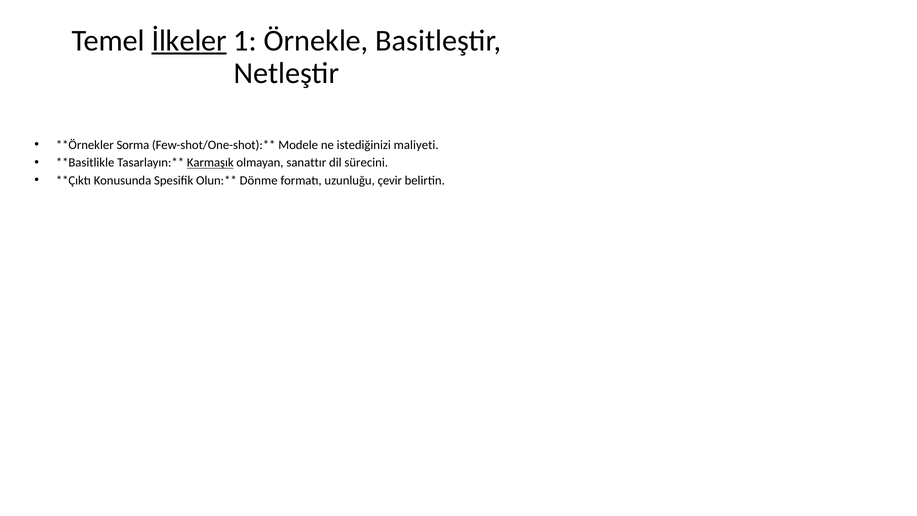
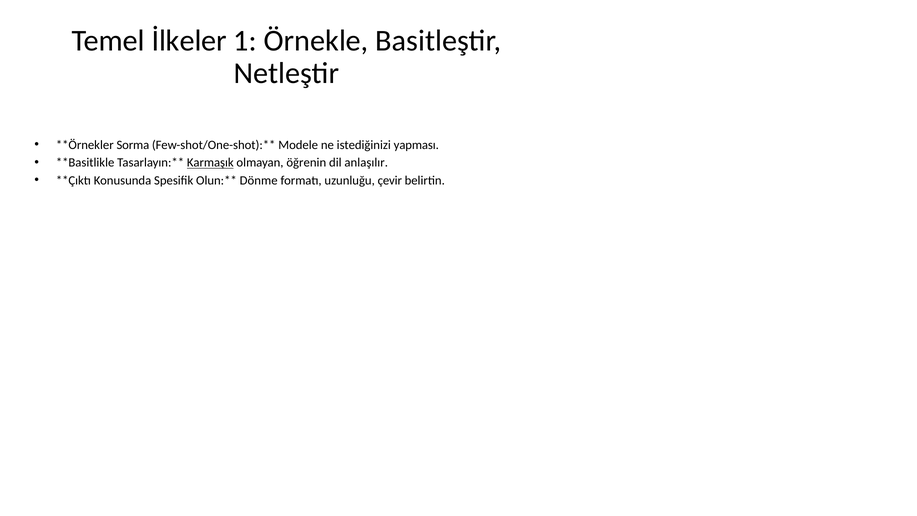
İlkeler underline: present -> none
maliyeti: maliyeti -> yapması
sanattır: sanattır -> öğrenin
sürecini: sürecini -> anlaşılır
